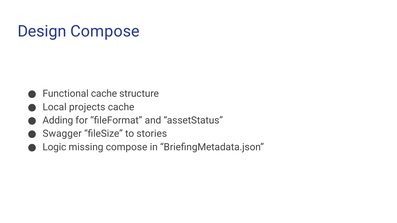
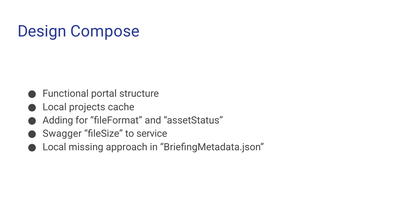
Functional cache: cache -> portal
stories: stories -> service
Logic at (54, 147): Logic -> Local
missing compose: compose -> approach
